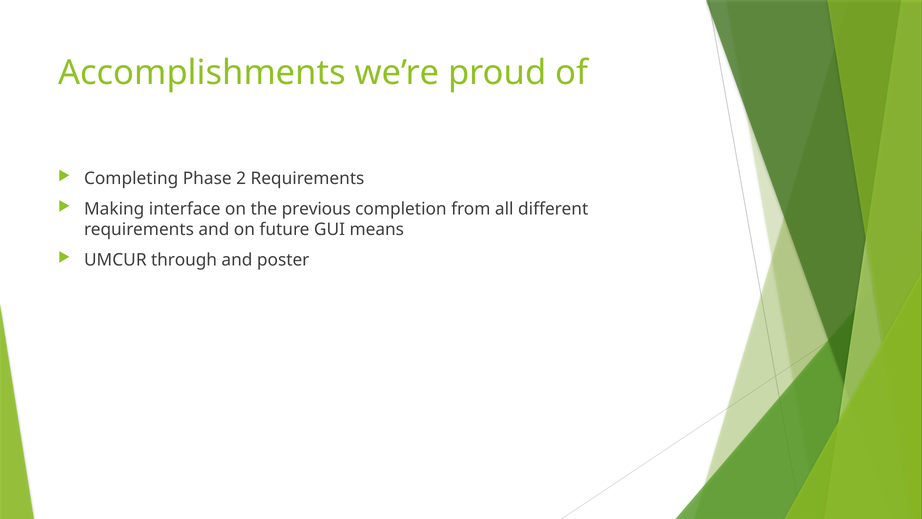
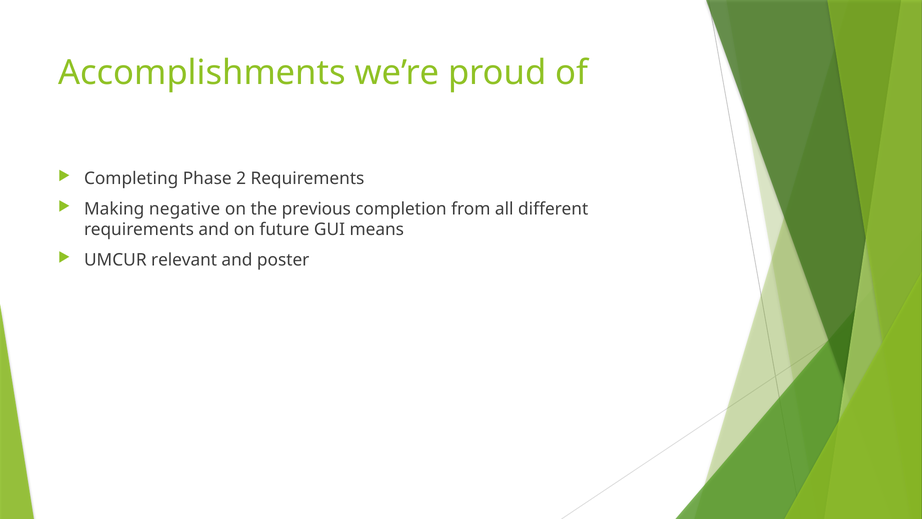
interface: interface -> negative
through: through -> relevant
